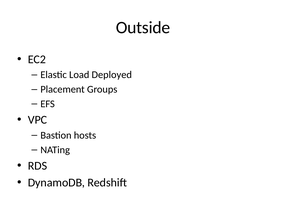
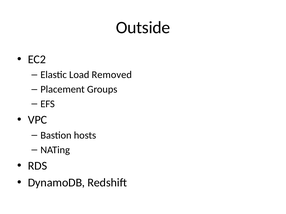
Deployed: Deployed -> Removed
